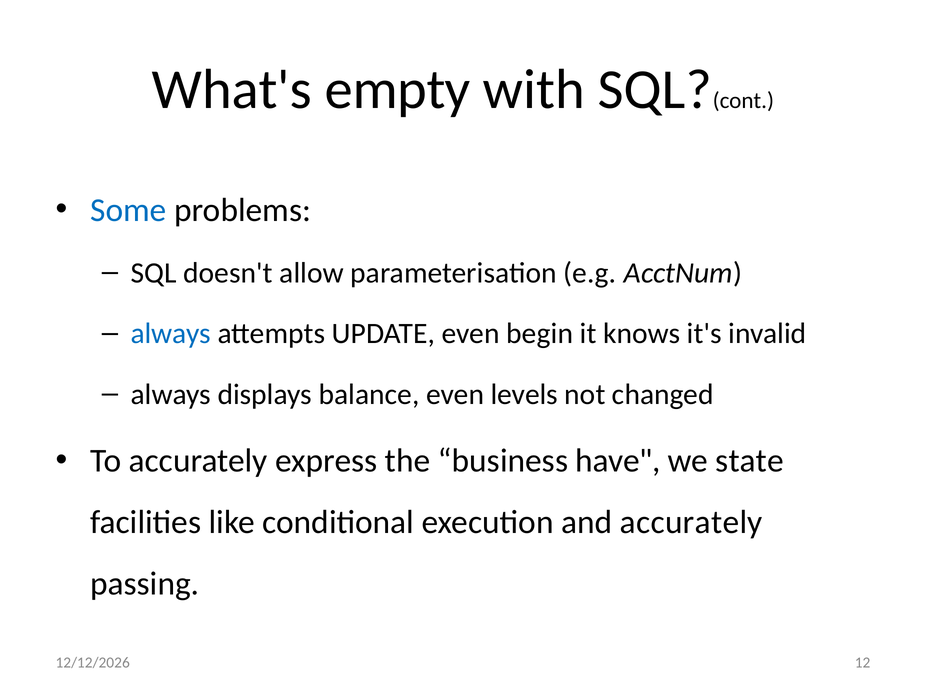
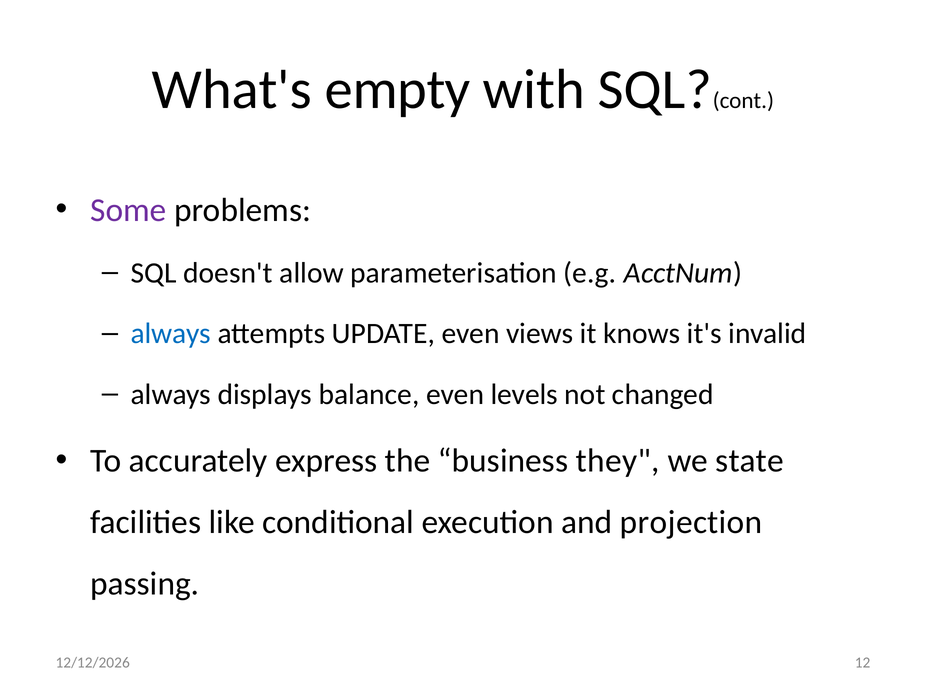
Some colour: blue -> purple
begin: begin -> views
have: have -> they
and accurately: accurately -> projection
